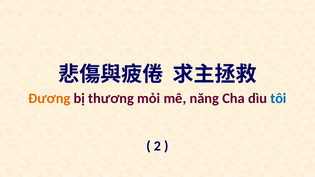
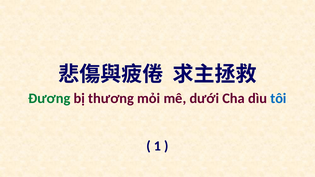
Đương colour: orange -> green
năng: năng -> dưới
2: 2 -> 1
